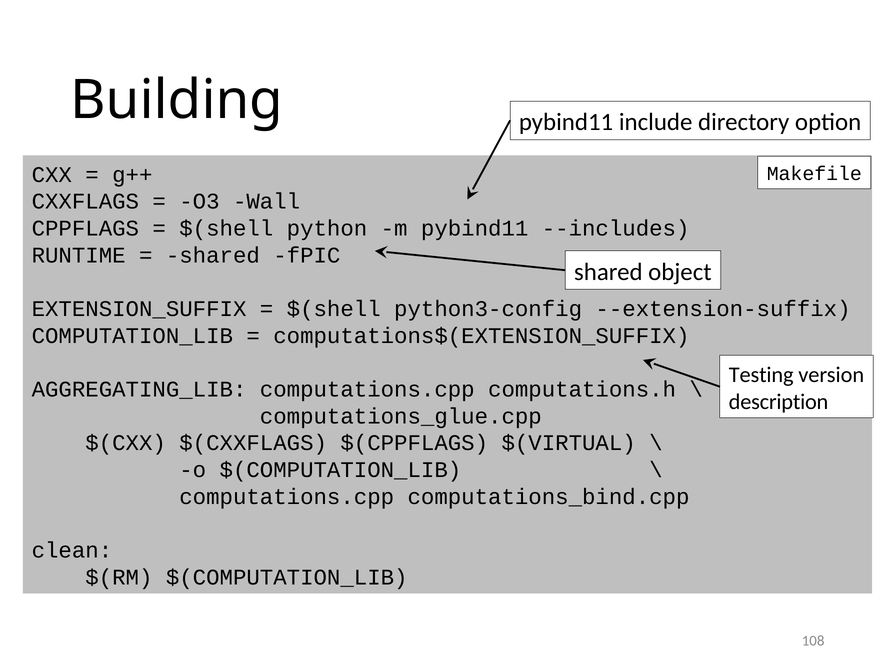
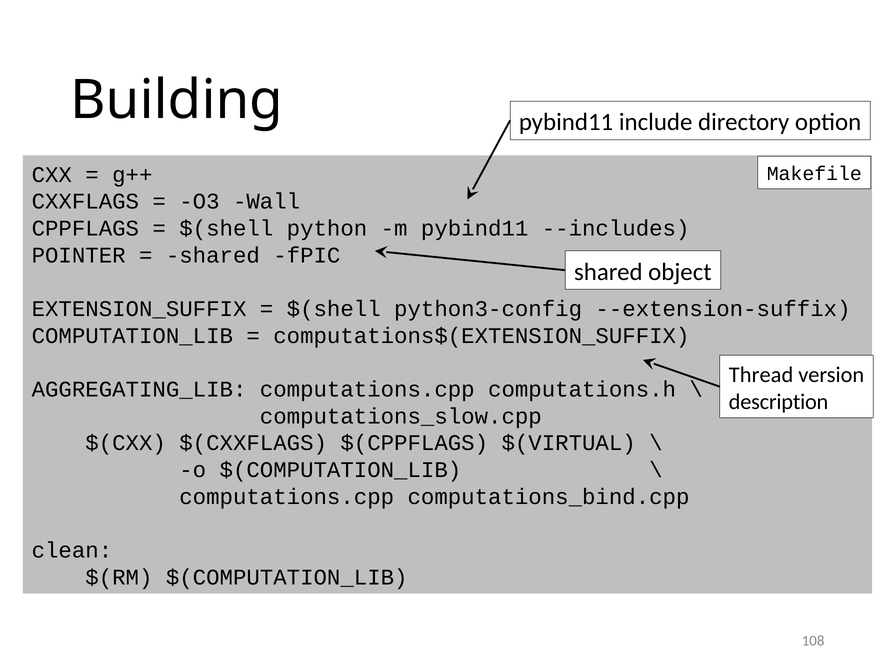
RUNTIME: RUNTIME -> POINTER
Testing: Testing -> Thread
computations_glue.cpp: computations_glue.cpp -> computations_slow.cpp
